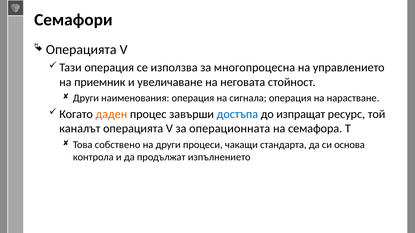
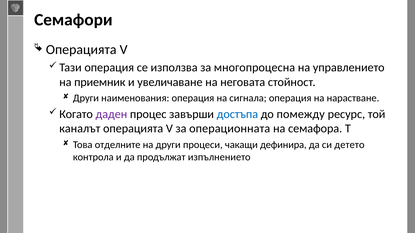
даден colour: orange -> purple
изпращат: изпращат -> помежду
собствено: собствено -> отделните
стандарта: стандарта -> дефинира
основа: основа -> детето
